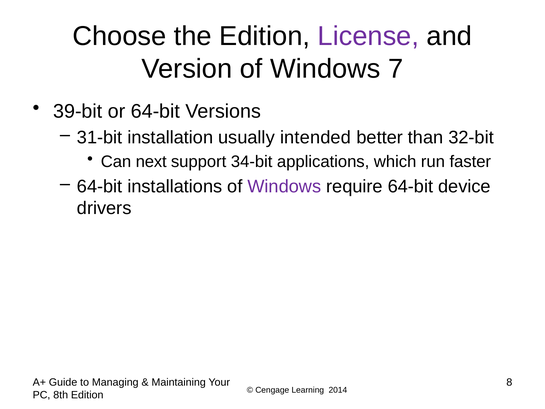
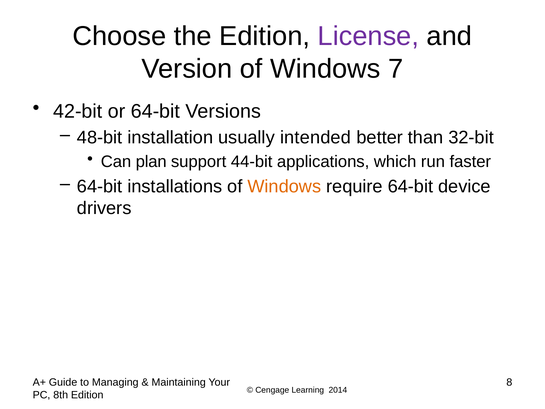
39-bit: 39-bit -> 42-bit
31-bit: 31-bit -> 48-bit
next: next -> plan
34-bit: 34-bit -> 44-bit
Windows at (284, 186) colour: purple -> orange
